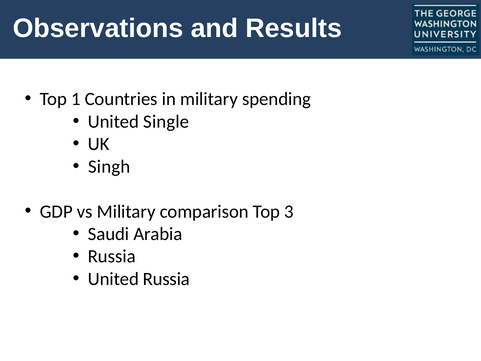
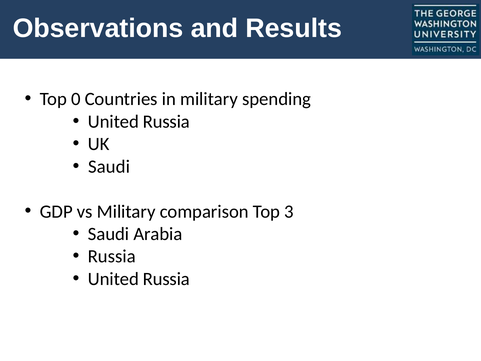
1: 1 -> 0
Single at (166, 122): Single -> Russia
Singh at (109, 166): Singh -> Saudi
